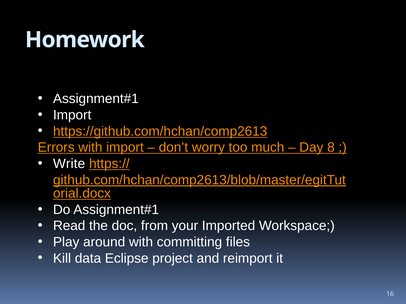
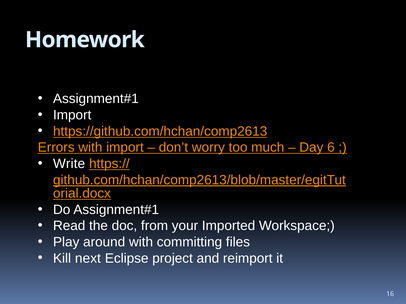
8: 8 -> 6
data: data -> next
